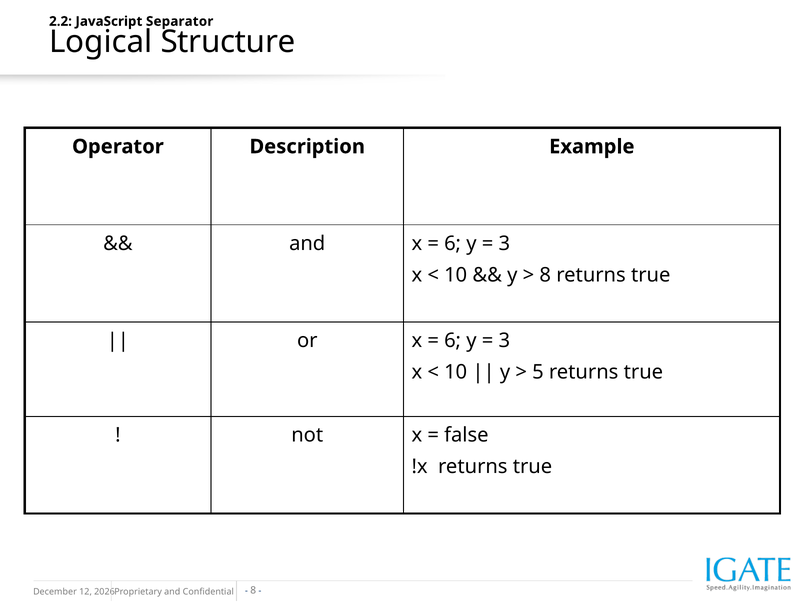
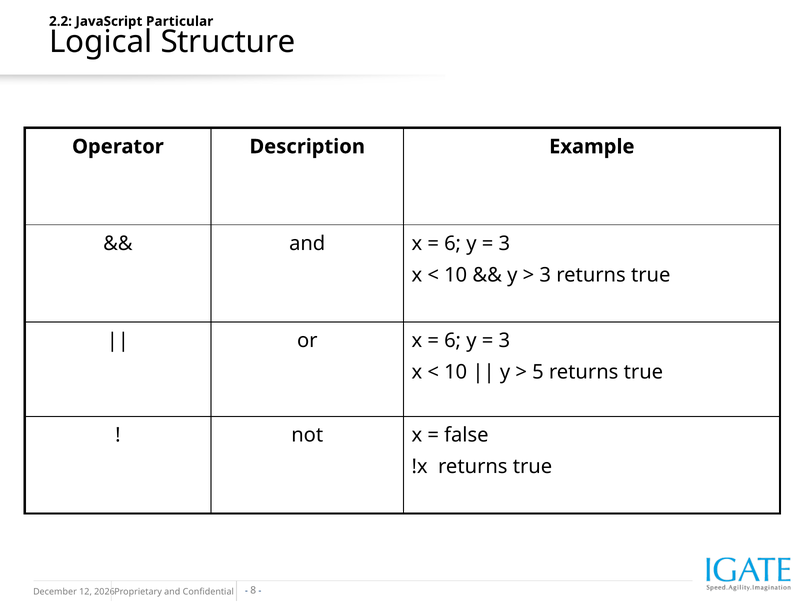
Separator: Separator -> Particular
8 at (545, 275): 8 -> 3
